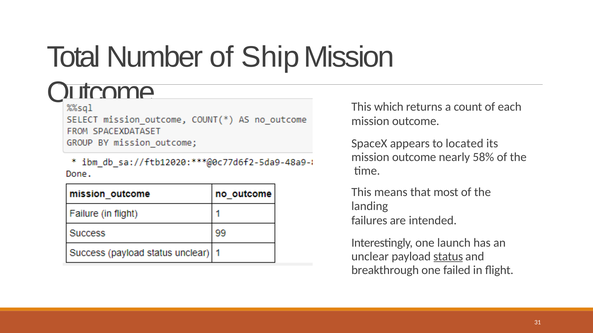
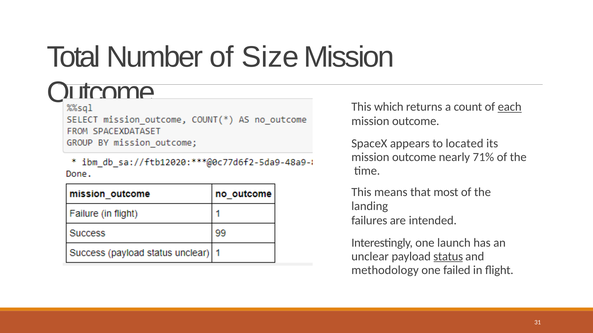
Ship: Ship -> Size
each underline: none -> present
58%: 58% -> 71%
breakthrough: breakthrough -> methodology
